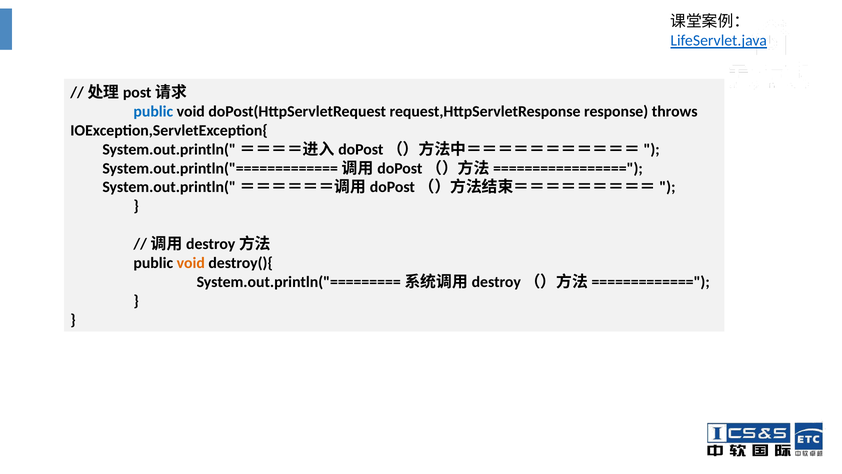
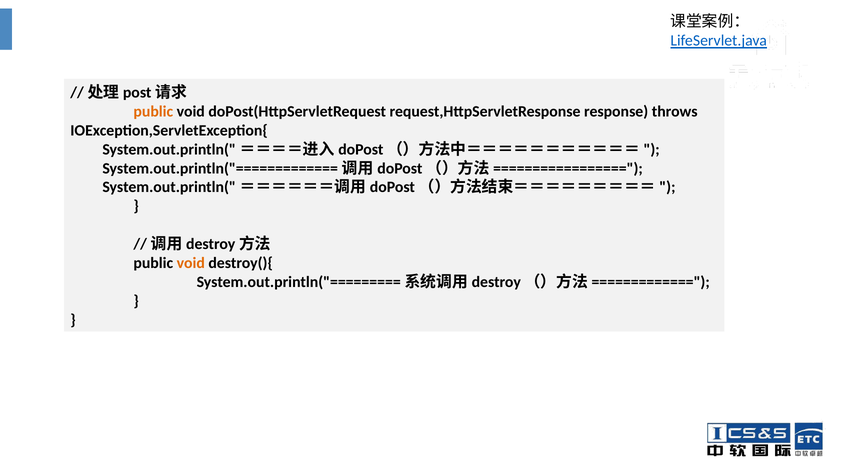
public at (153, 111) colour: blue -> orange
